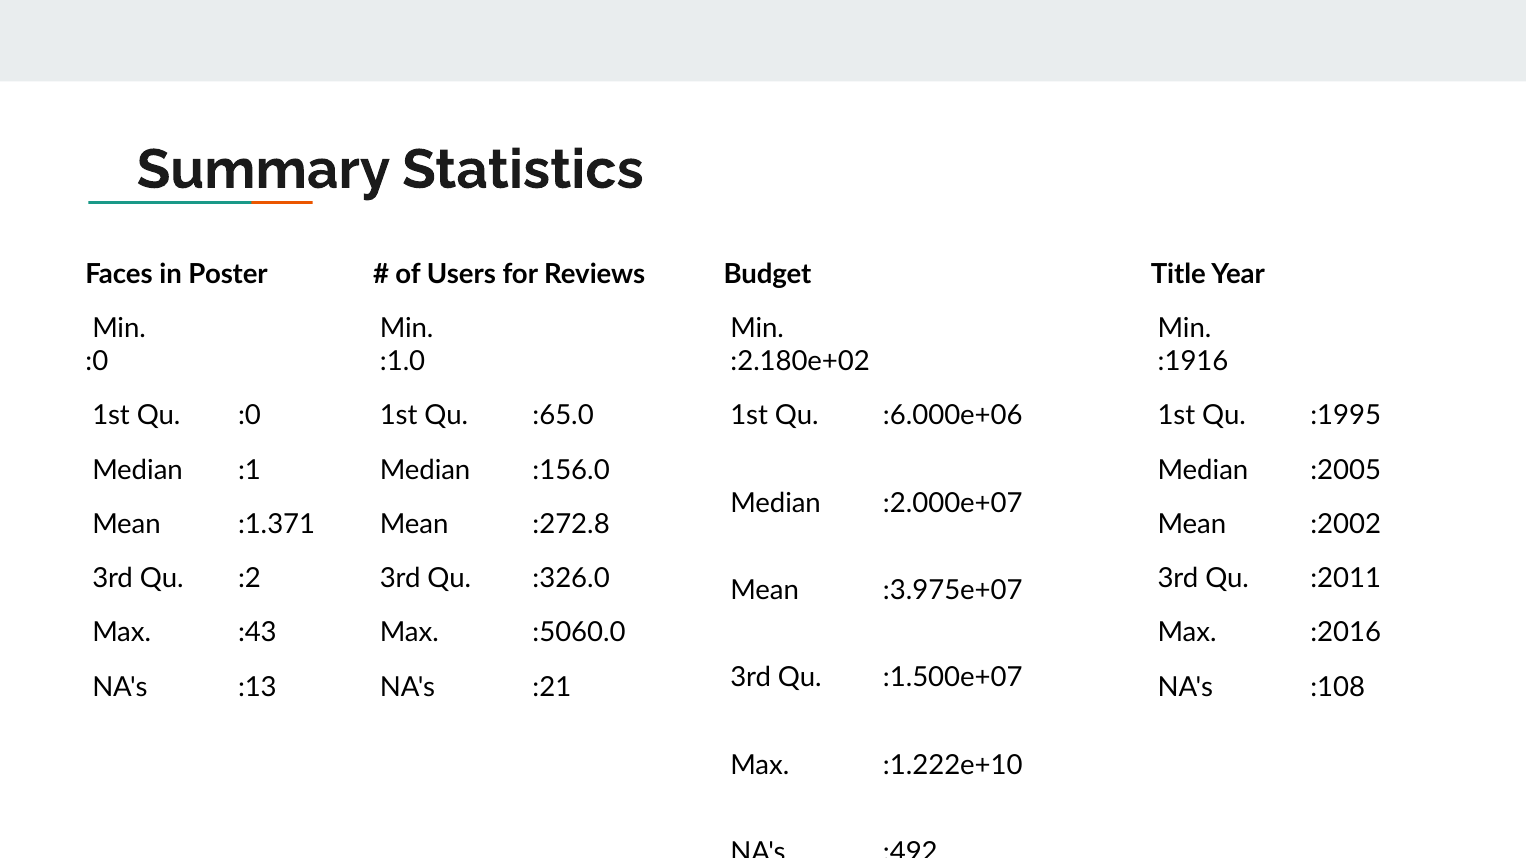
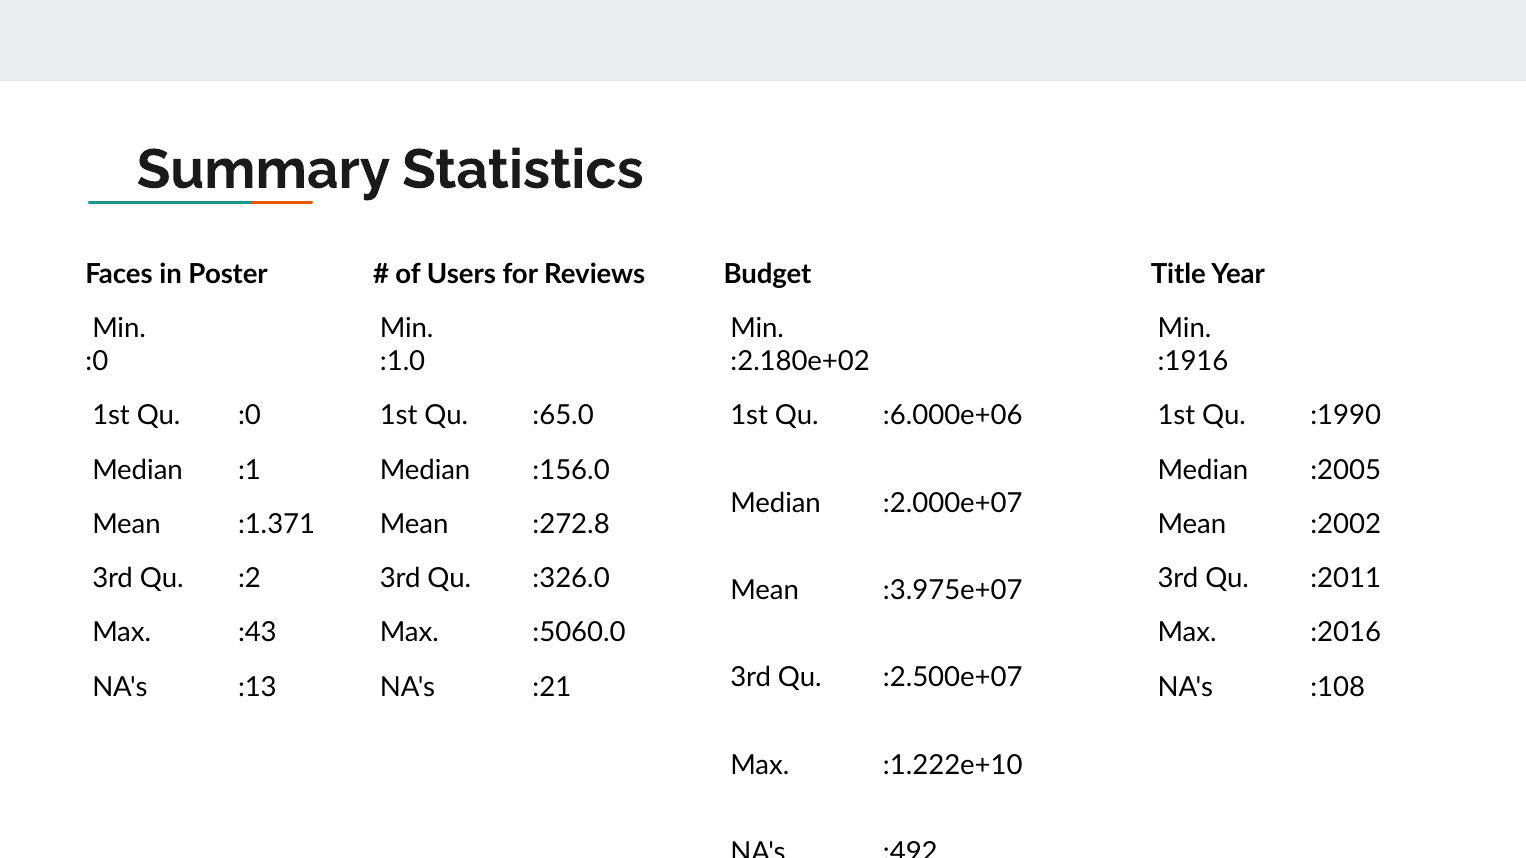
:1995: :1995 -> :1990
:1.500e+07: :1.500e+07 -> :2.500e+07
